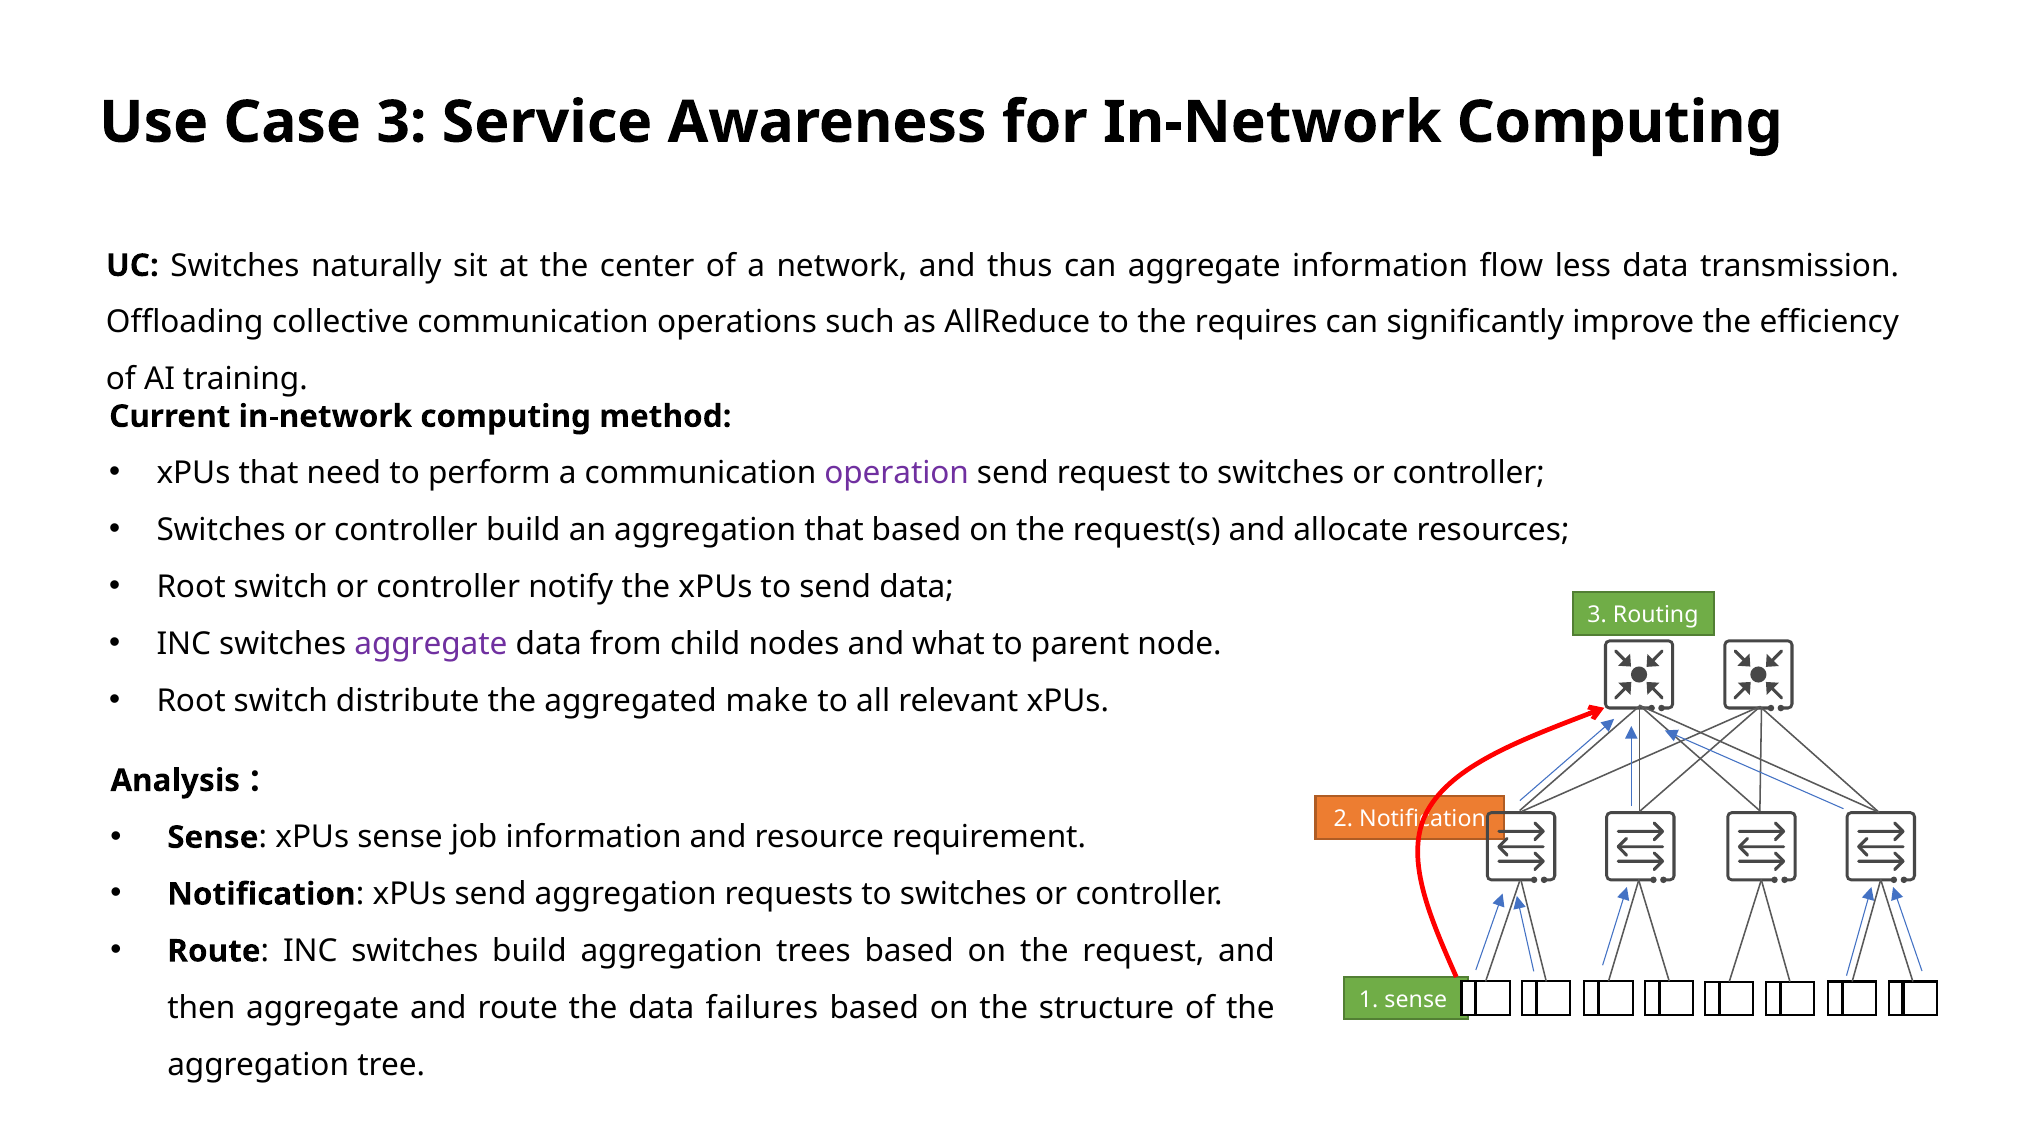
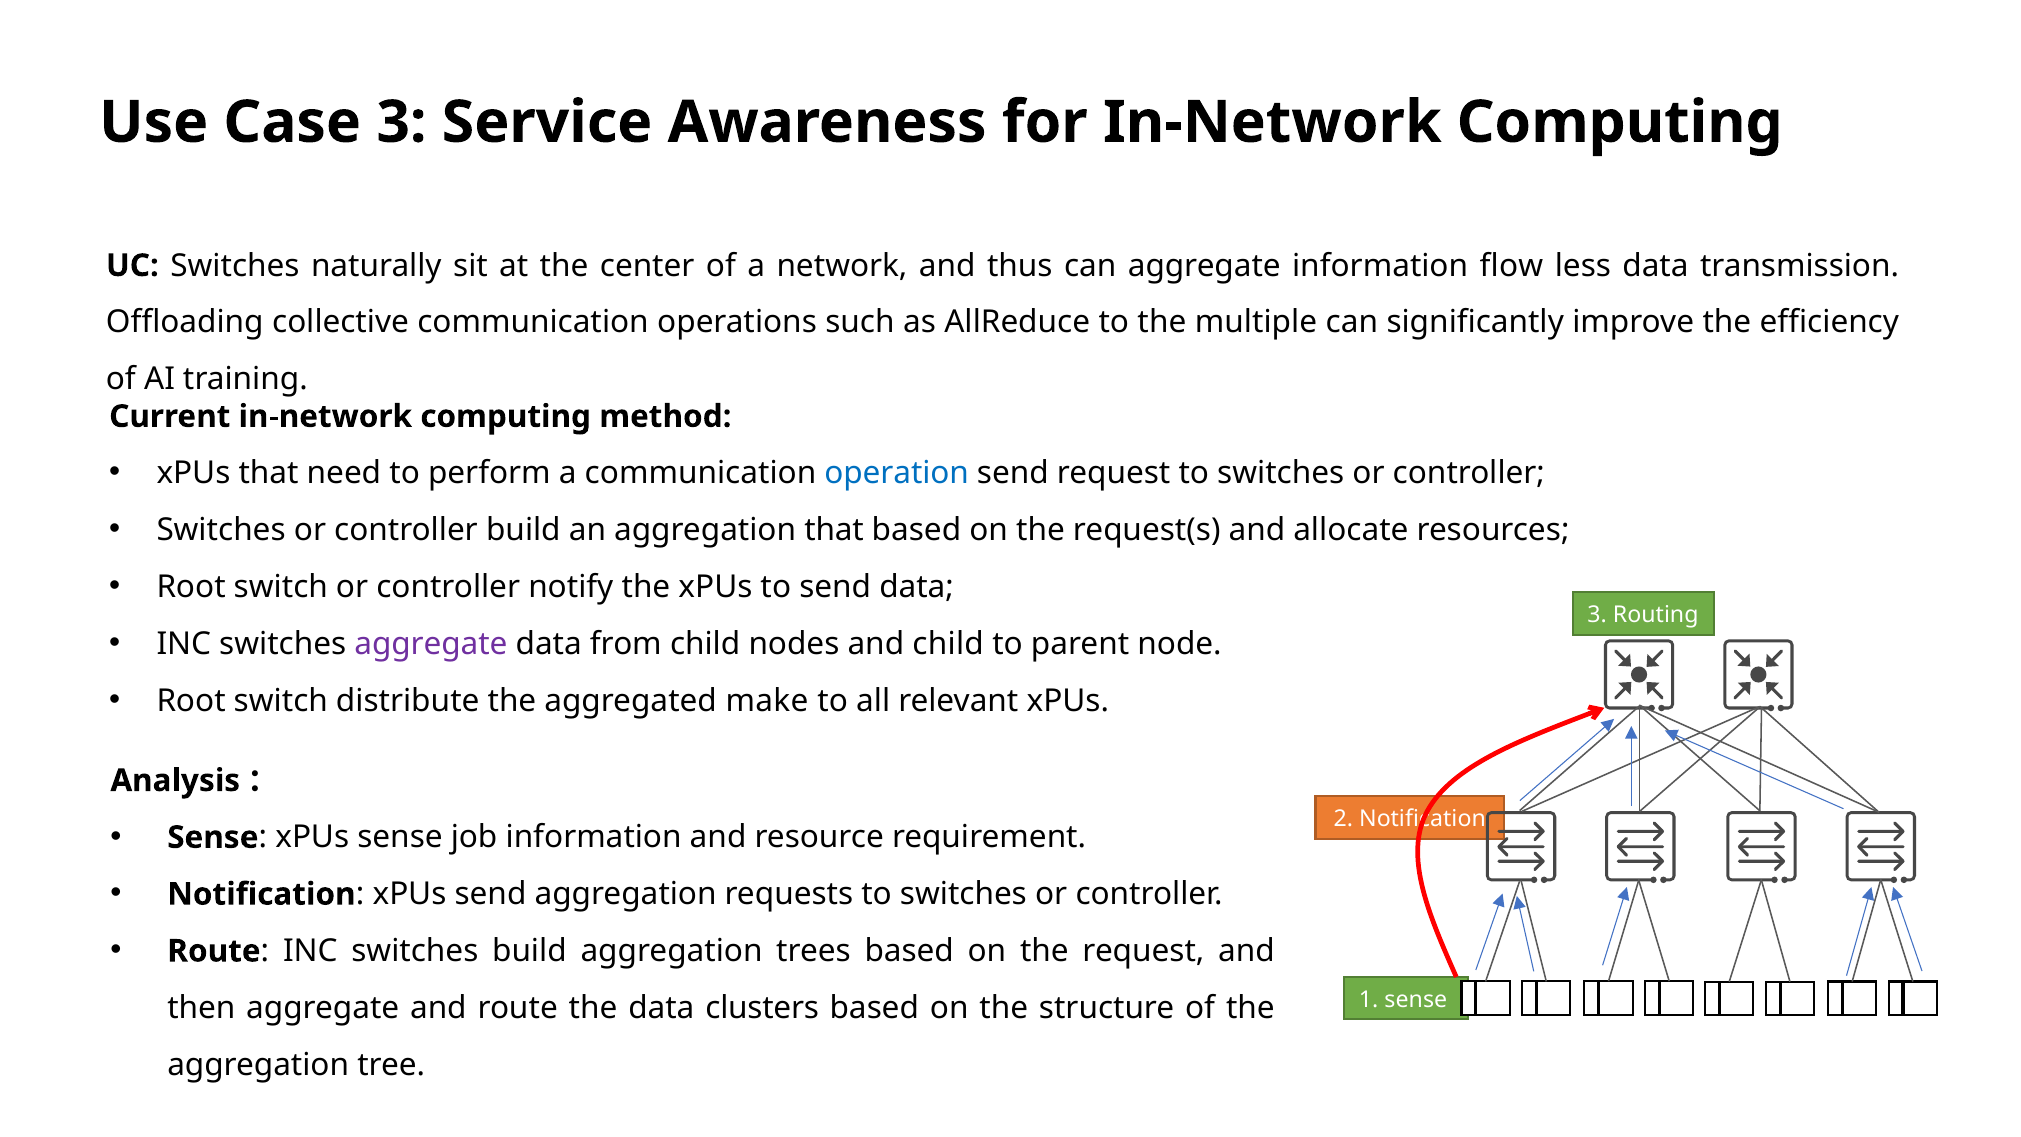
requires: requires -> multiple
operation colour: purple -> blue
and what: what -> child
failures: failures -> clusters
